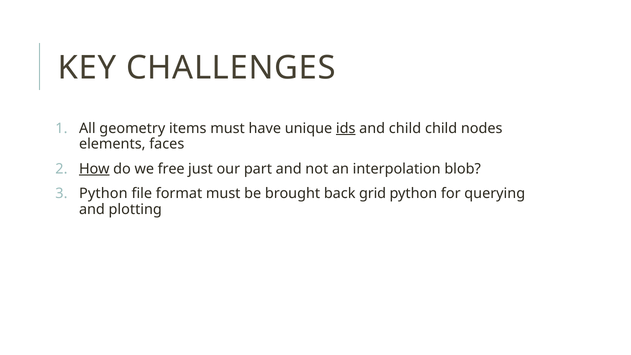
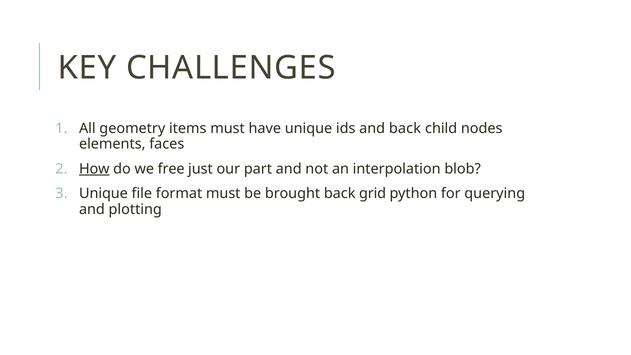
ids underline: present -> none
and child: child -> back
Python at (103, 194): Python -> Unique
